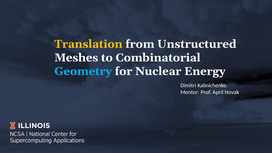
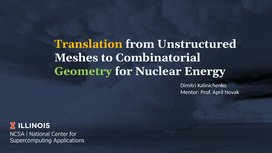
Geometry colour: light blue -> light green
